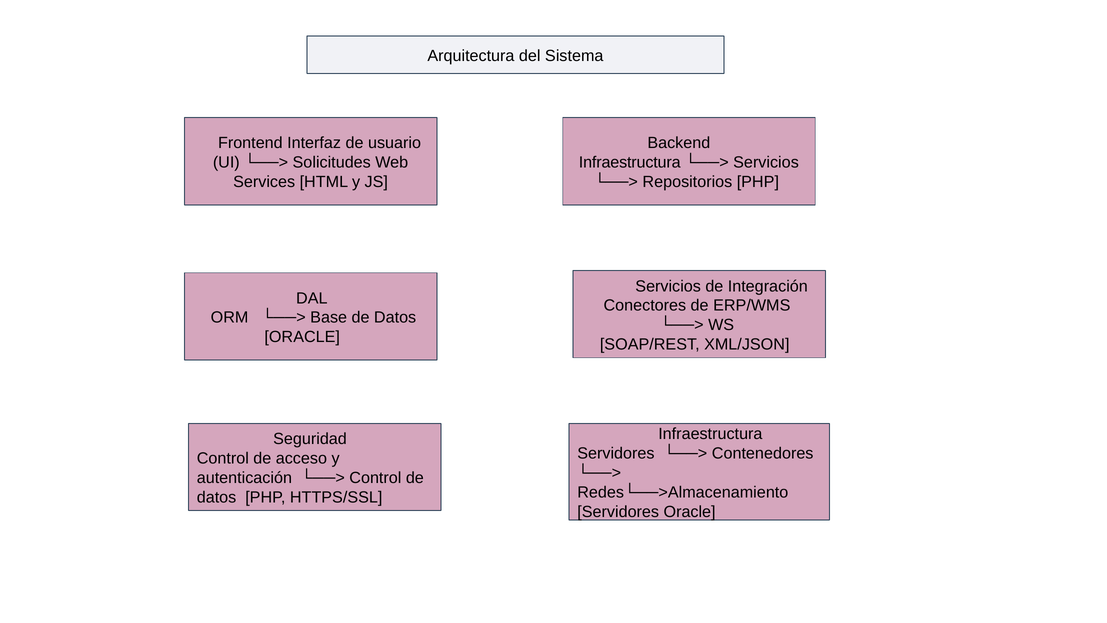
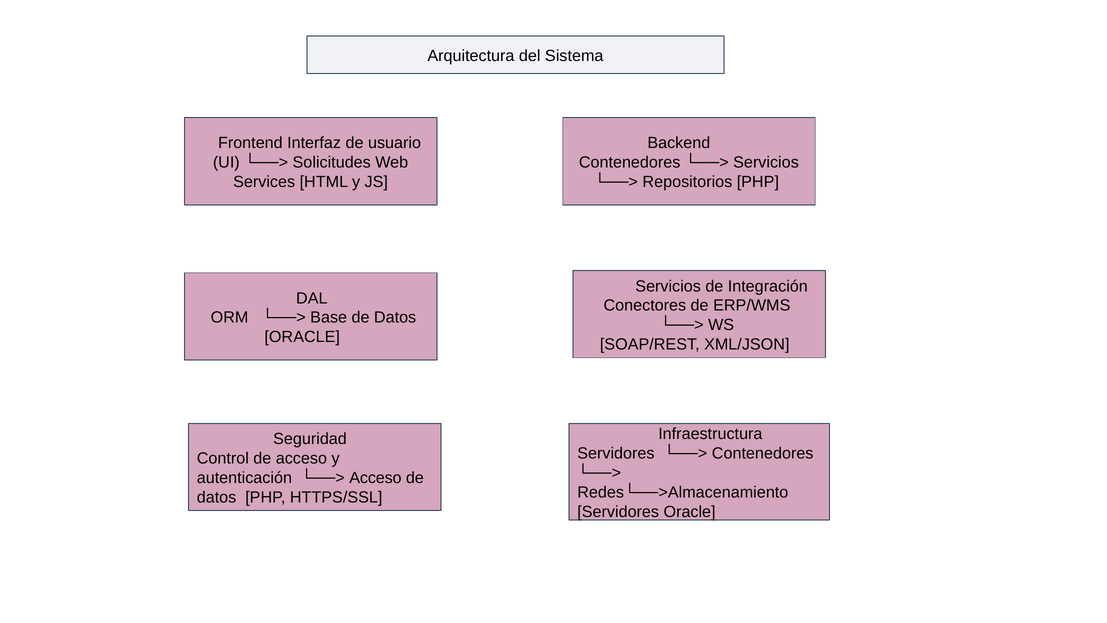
Infraestructura at (630, 162): Infraestructura -> Contenedores
Control at (375, 478): Control -> Acceso
